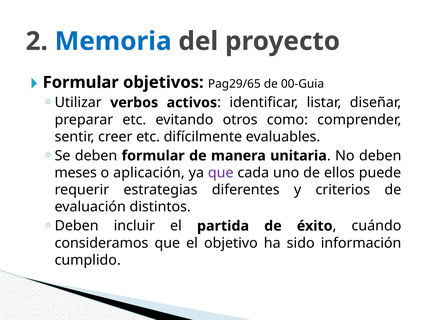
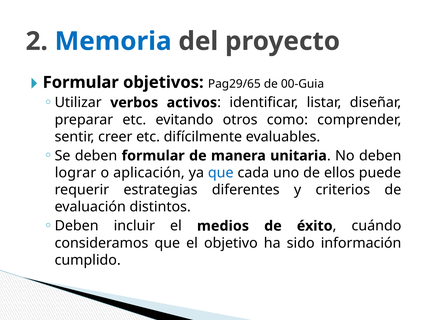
meses: meses -> lograr
que at (221, 173) colour: purple -> blue
partida: partida -> medios
